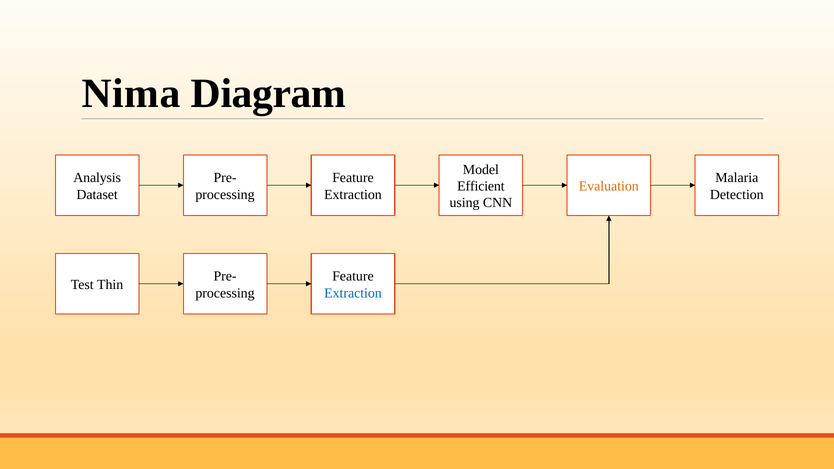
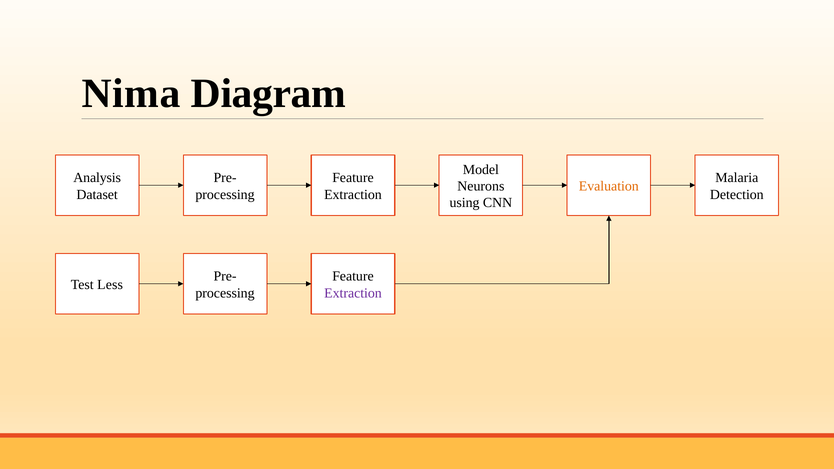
Efficient: Efficient -> Neurons
Thin: Thin -> Less
Extraction at (353, 293) colour: blue -> purple
